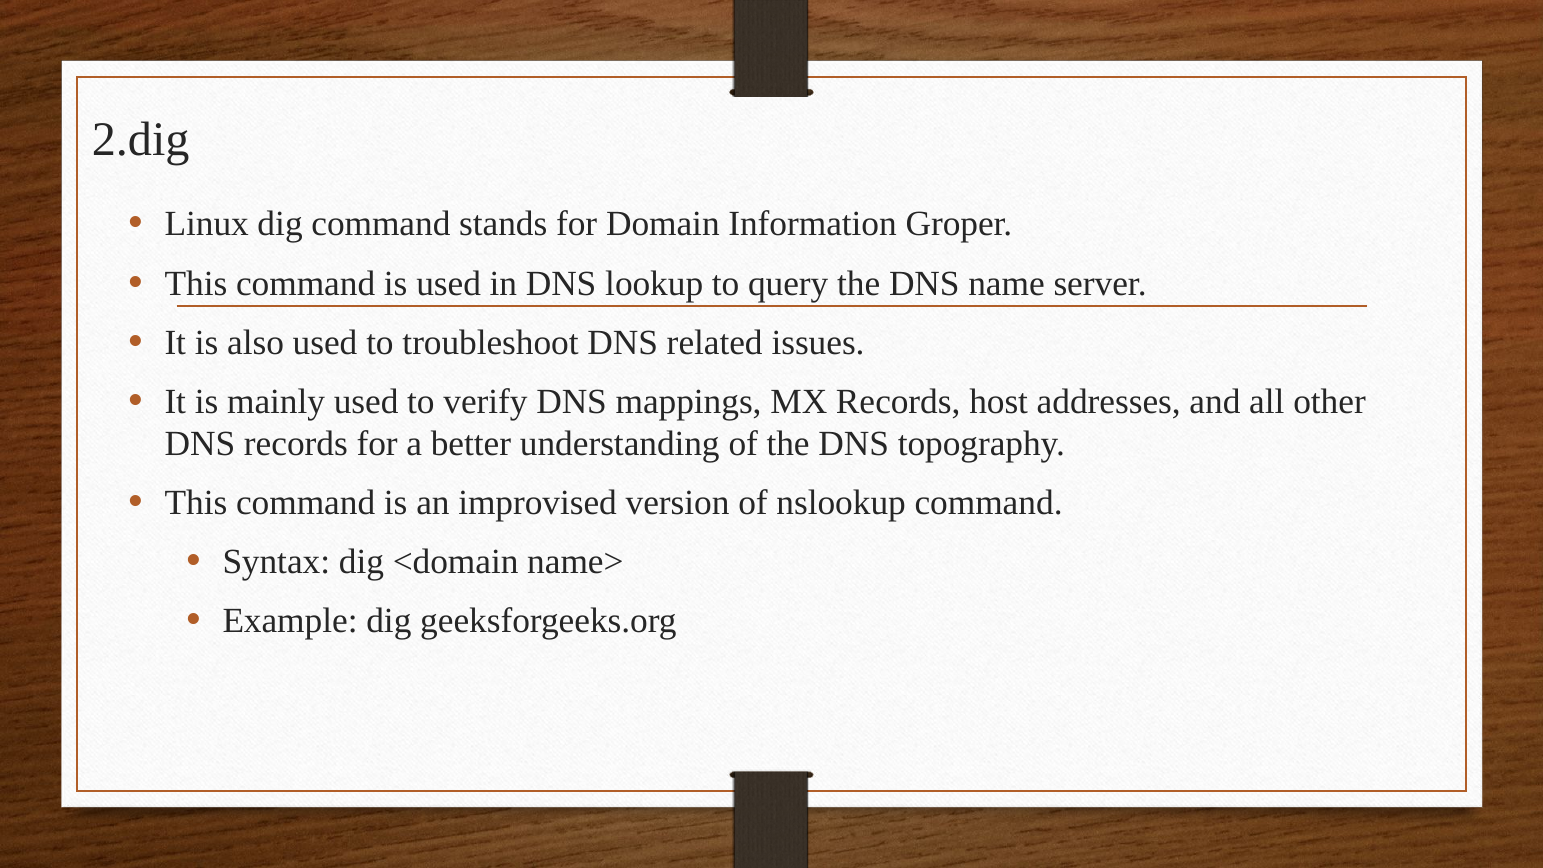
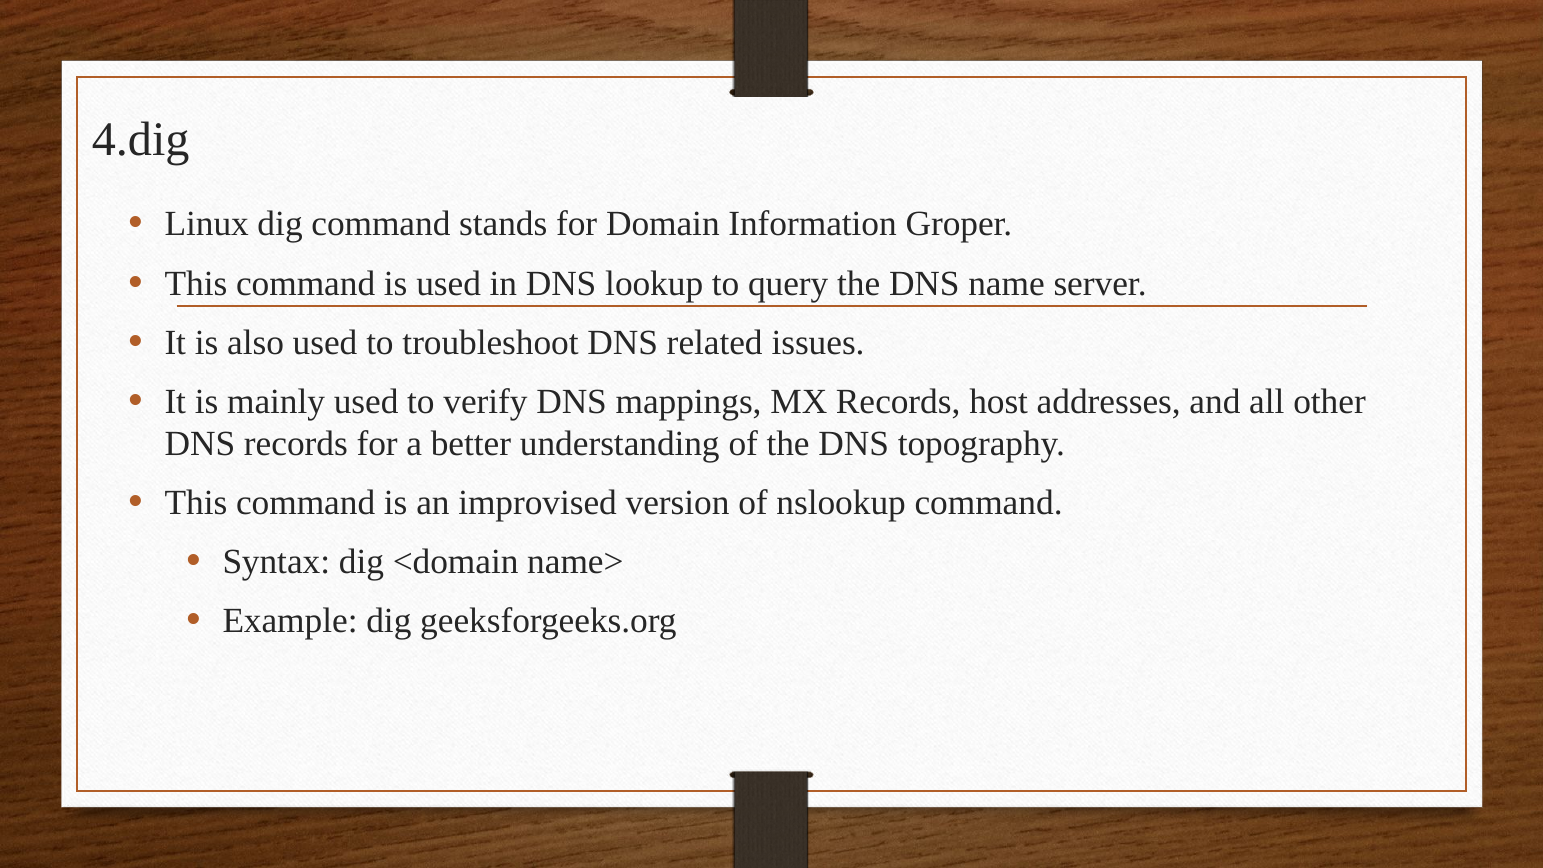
2.dig: 2.dig -> 4.dig
